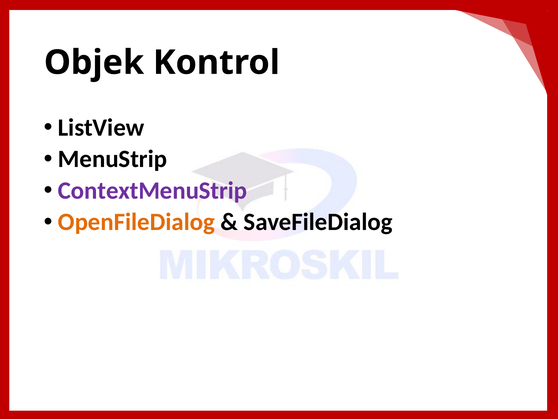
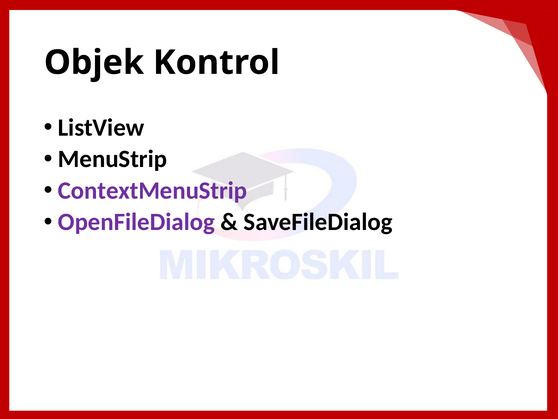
OpenFileDialog colour: orange -> purple
